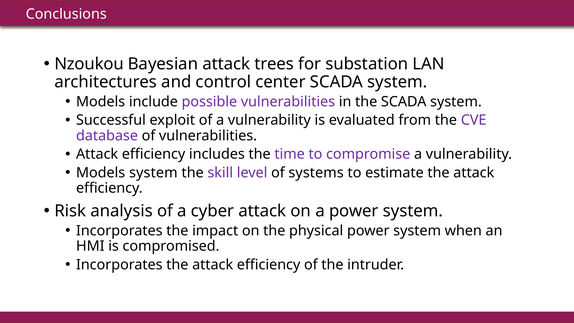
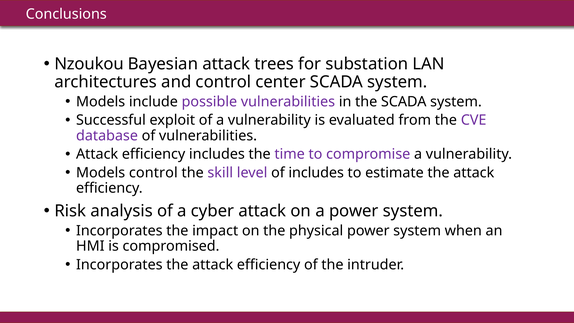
Models system: system -> control
of systems: systems -> includes
